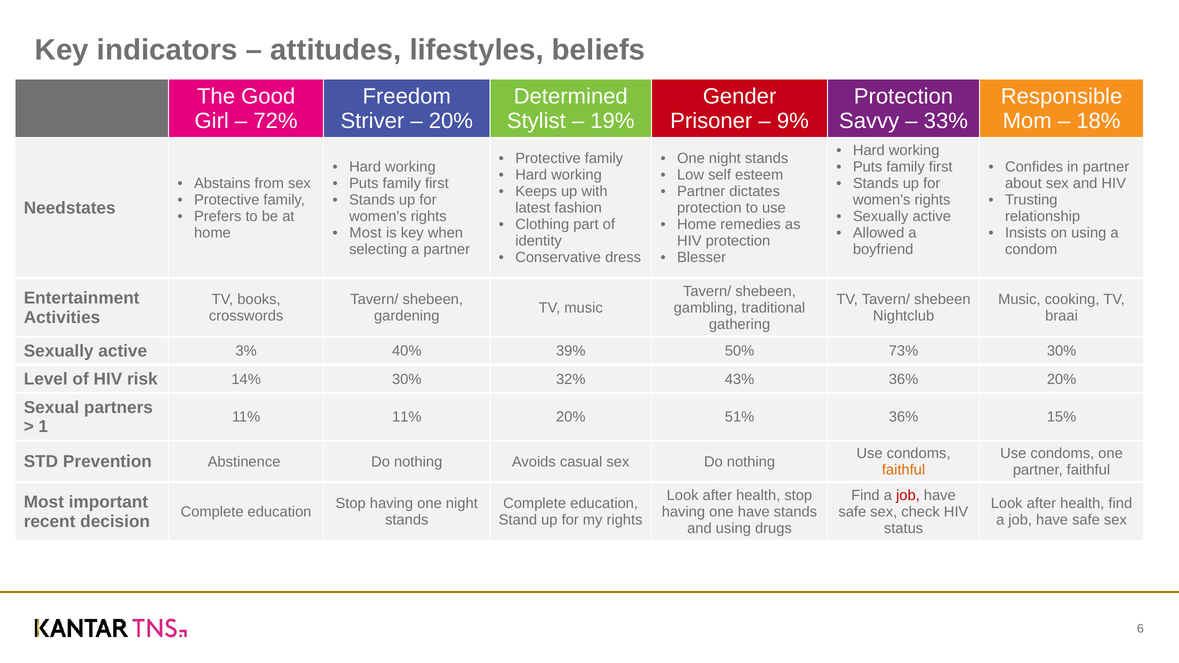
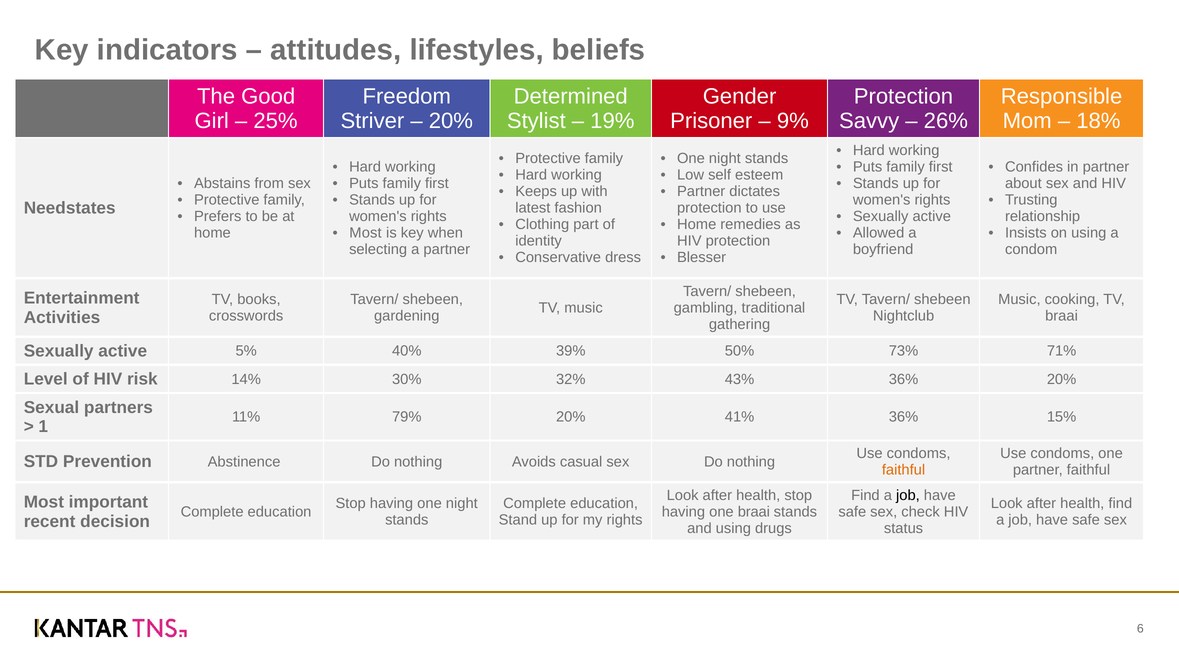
72%: 72% -> 25%
33%: 33% -> 26%
3%: 3% -> 5%
73% 30%: 30% -> 71%
11% 11%: 11% -> 79%
51%: 51% -> 41%
job at (908, 495) colour: red -> black
one have: have -> braai
